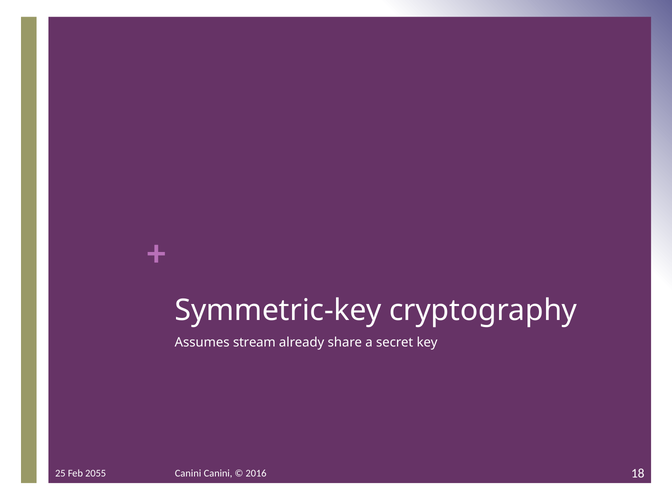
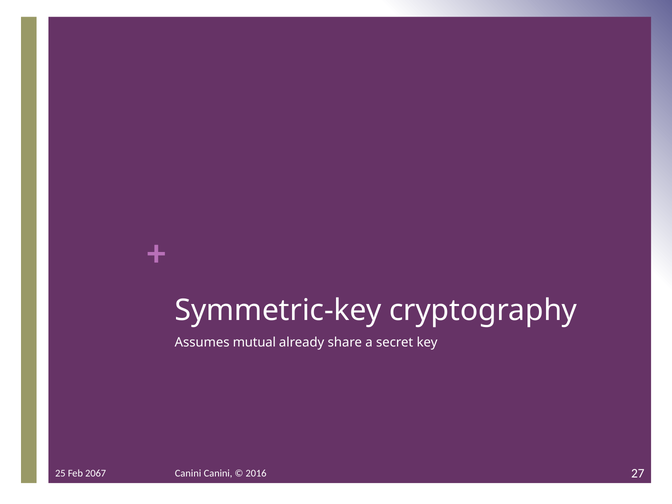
stream: stream -> mutual
18: 18 -> 27
2055: 2055 -> 2067
